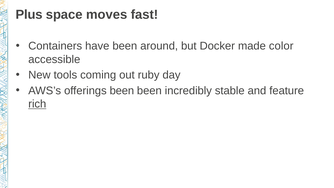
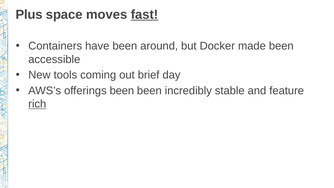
fast underline: none -> present
made color: color -> been
ruby: ruby -> brief
